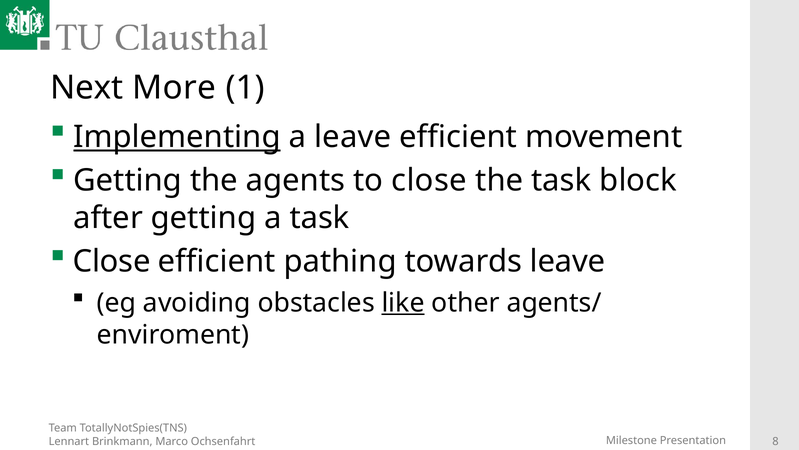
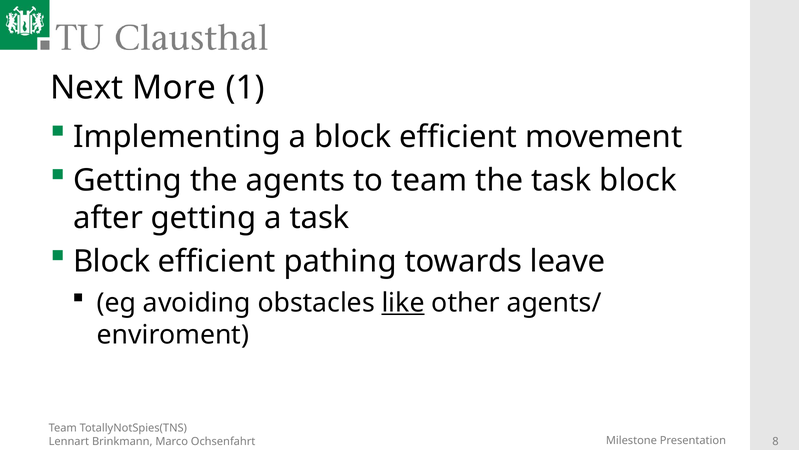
Implementing underline: present -> none
a leave: leave -> block
to close: close -> team
Close at (112, 261): Close -> Block
